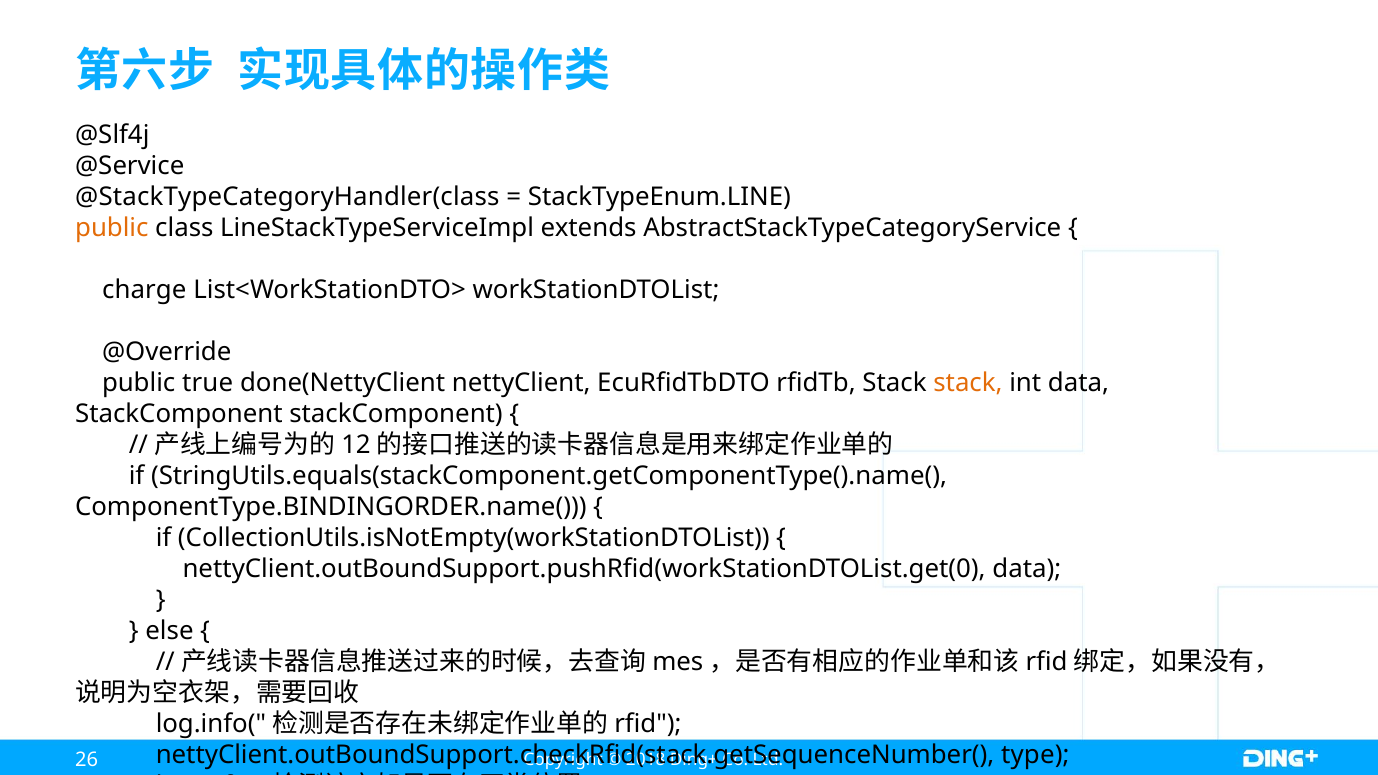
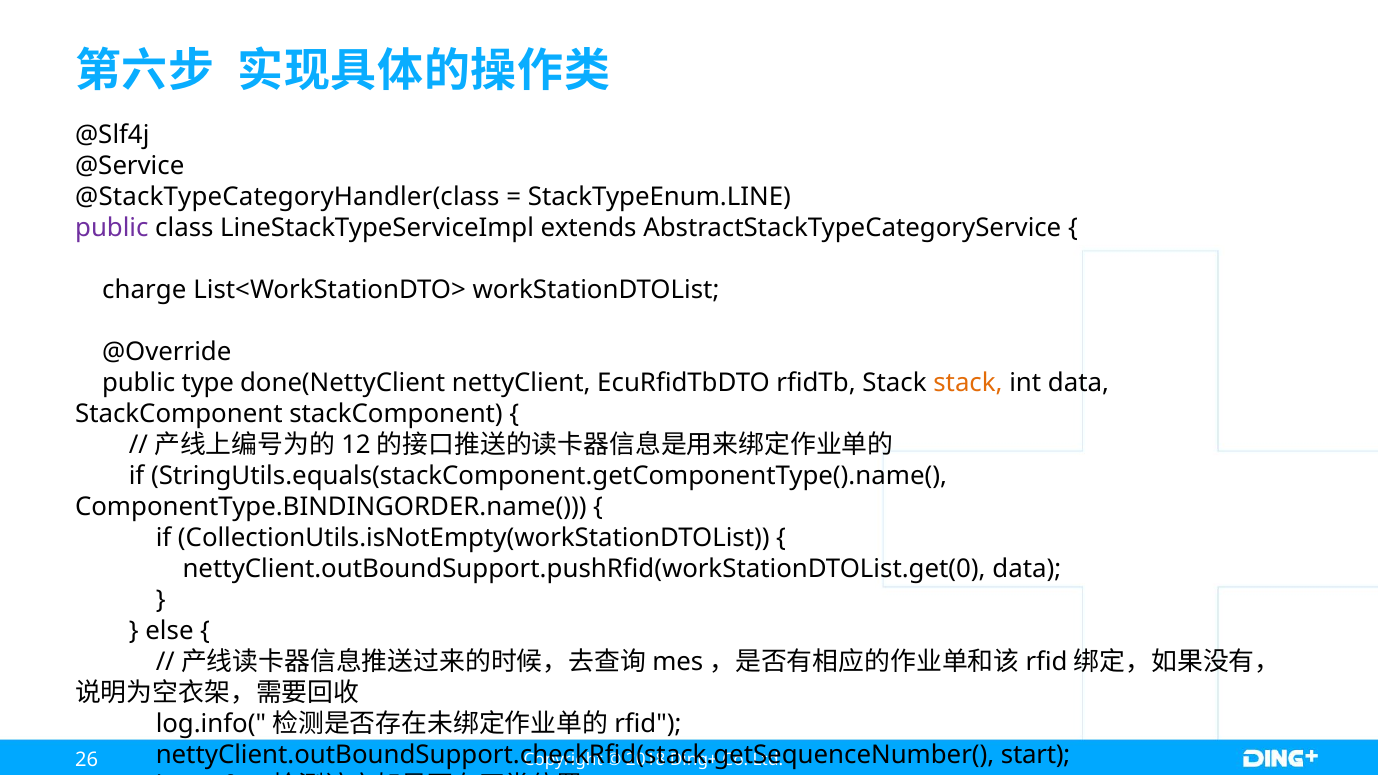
public at (112, 228) colour: orange -> purple
true: true -> type
type: type -> start
